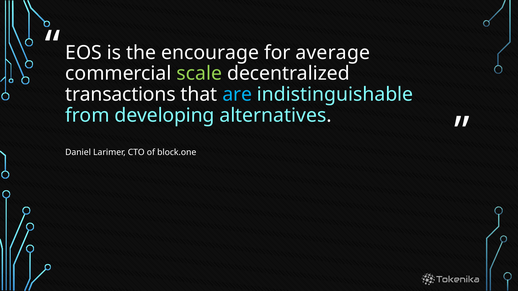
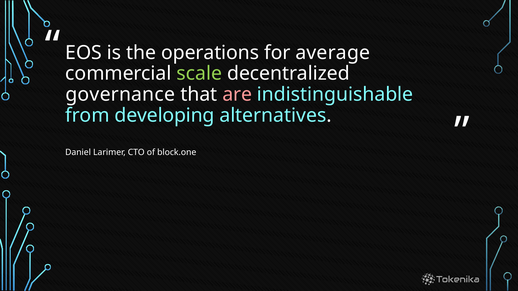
encourage: encourage -> operations
transactions: transactions -> governance
are colour: light blue -> pink
